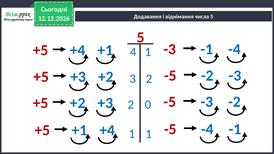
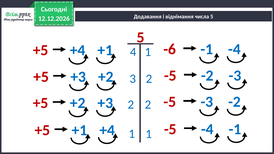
-3 at (170, 49): -3 -> -6
0 at (148, 105): 0 -> 2
